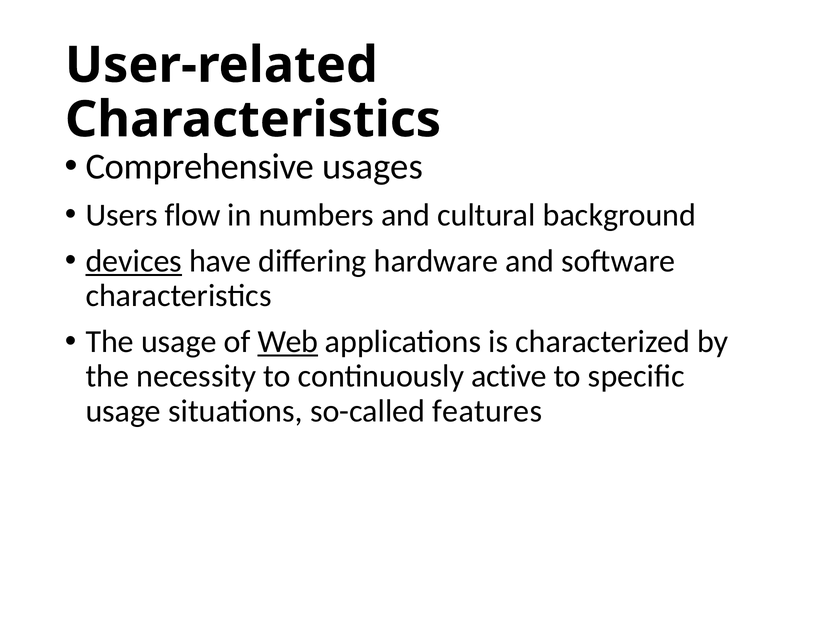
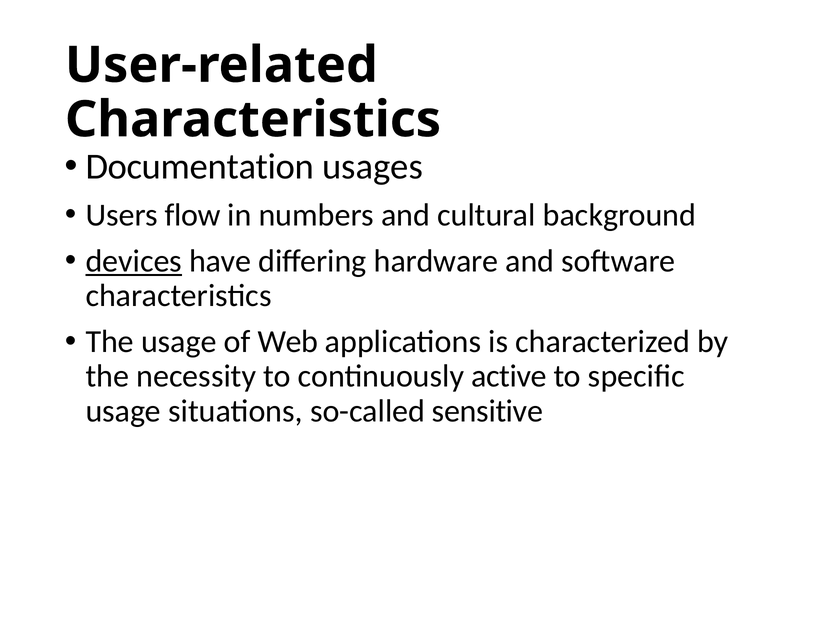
Comprehensive: Comprehensive -> Documentation
Web underline: present -> none
features: features -> sensitive
